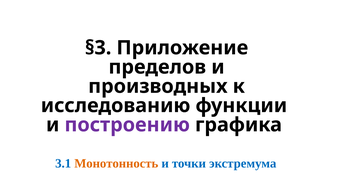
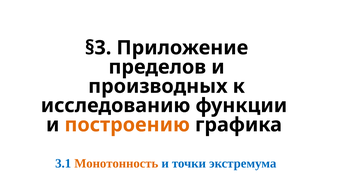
построению colour: purple -> orange
